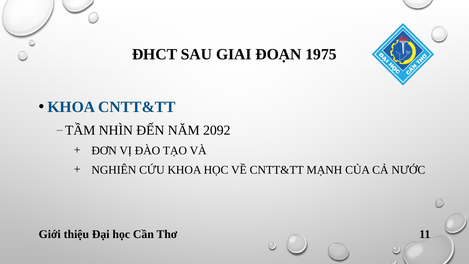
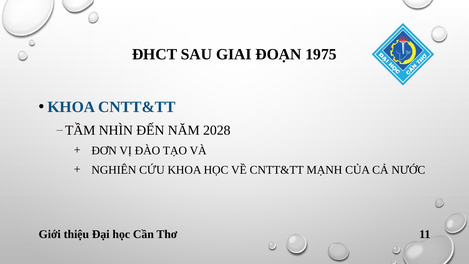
2092: 2092 -> 2028
